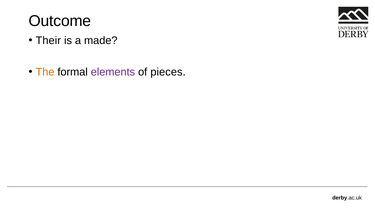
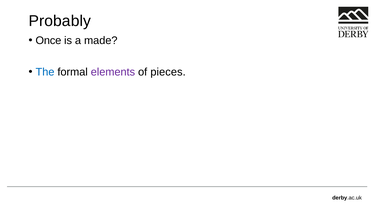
Outcome: Outcome -> Probably
Their: Their -> Once
The colour: orange -> blue
